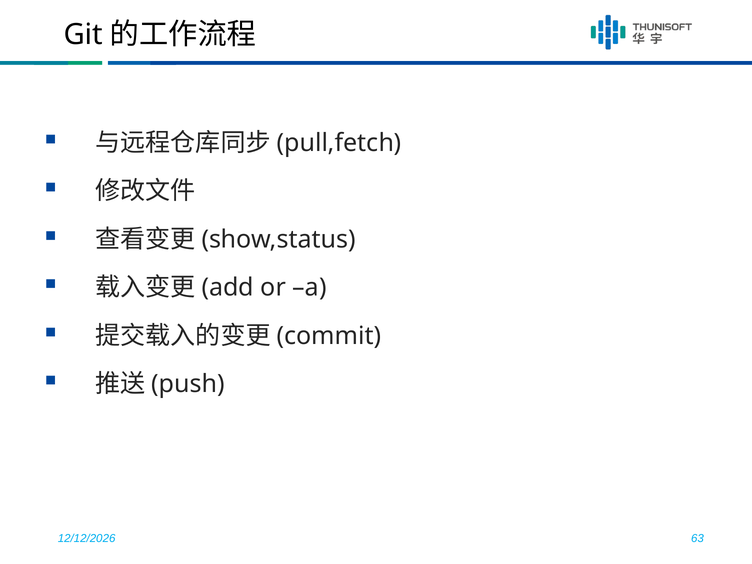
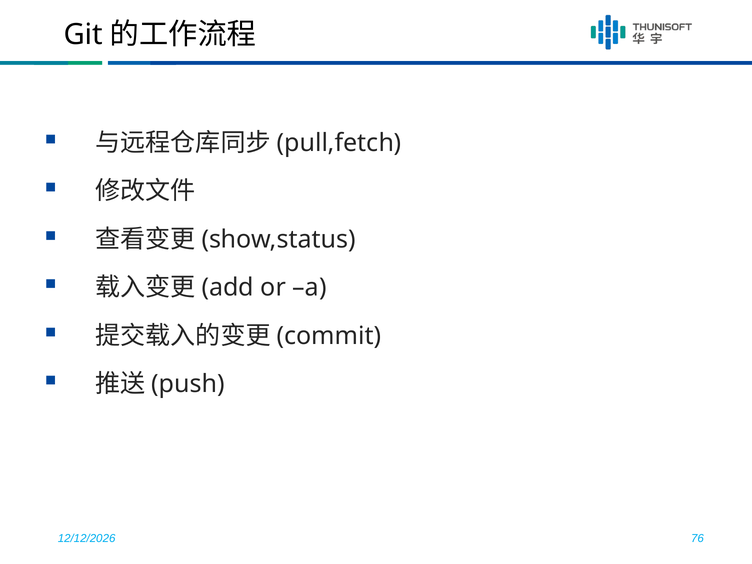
63: 63 -> 76
